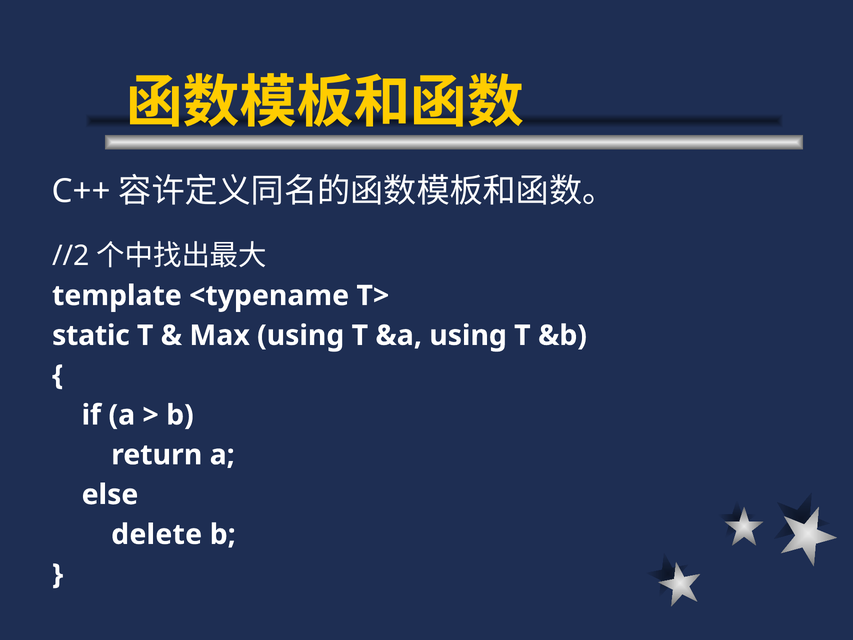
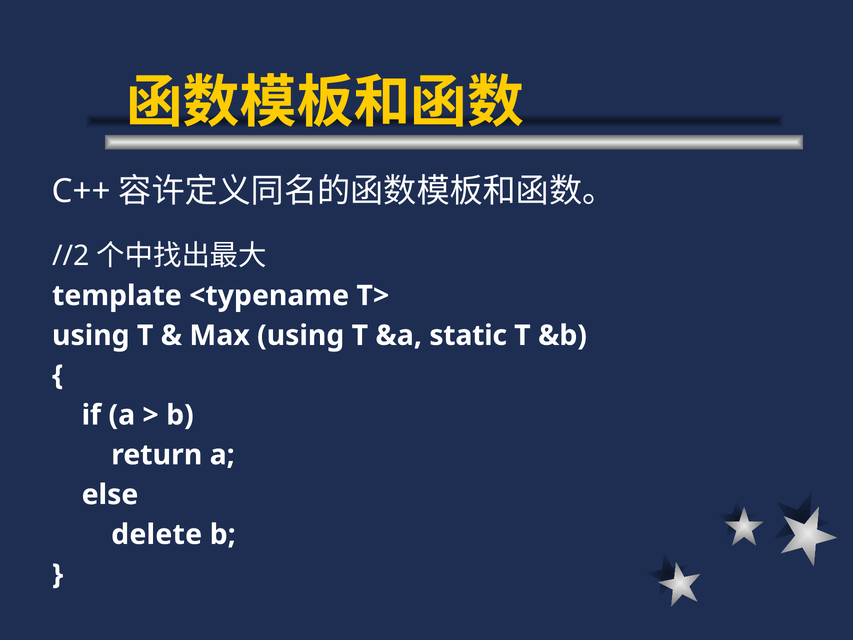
static at (91, 335): static -> using
&a using: using -> static
